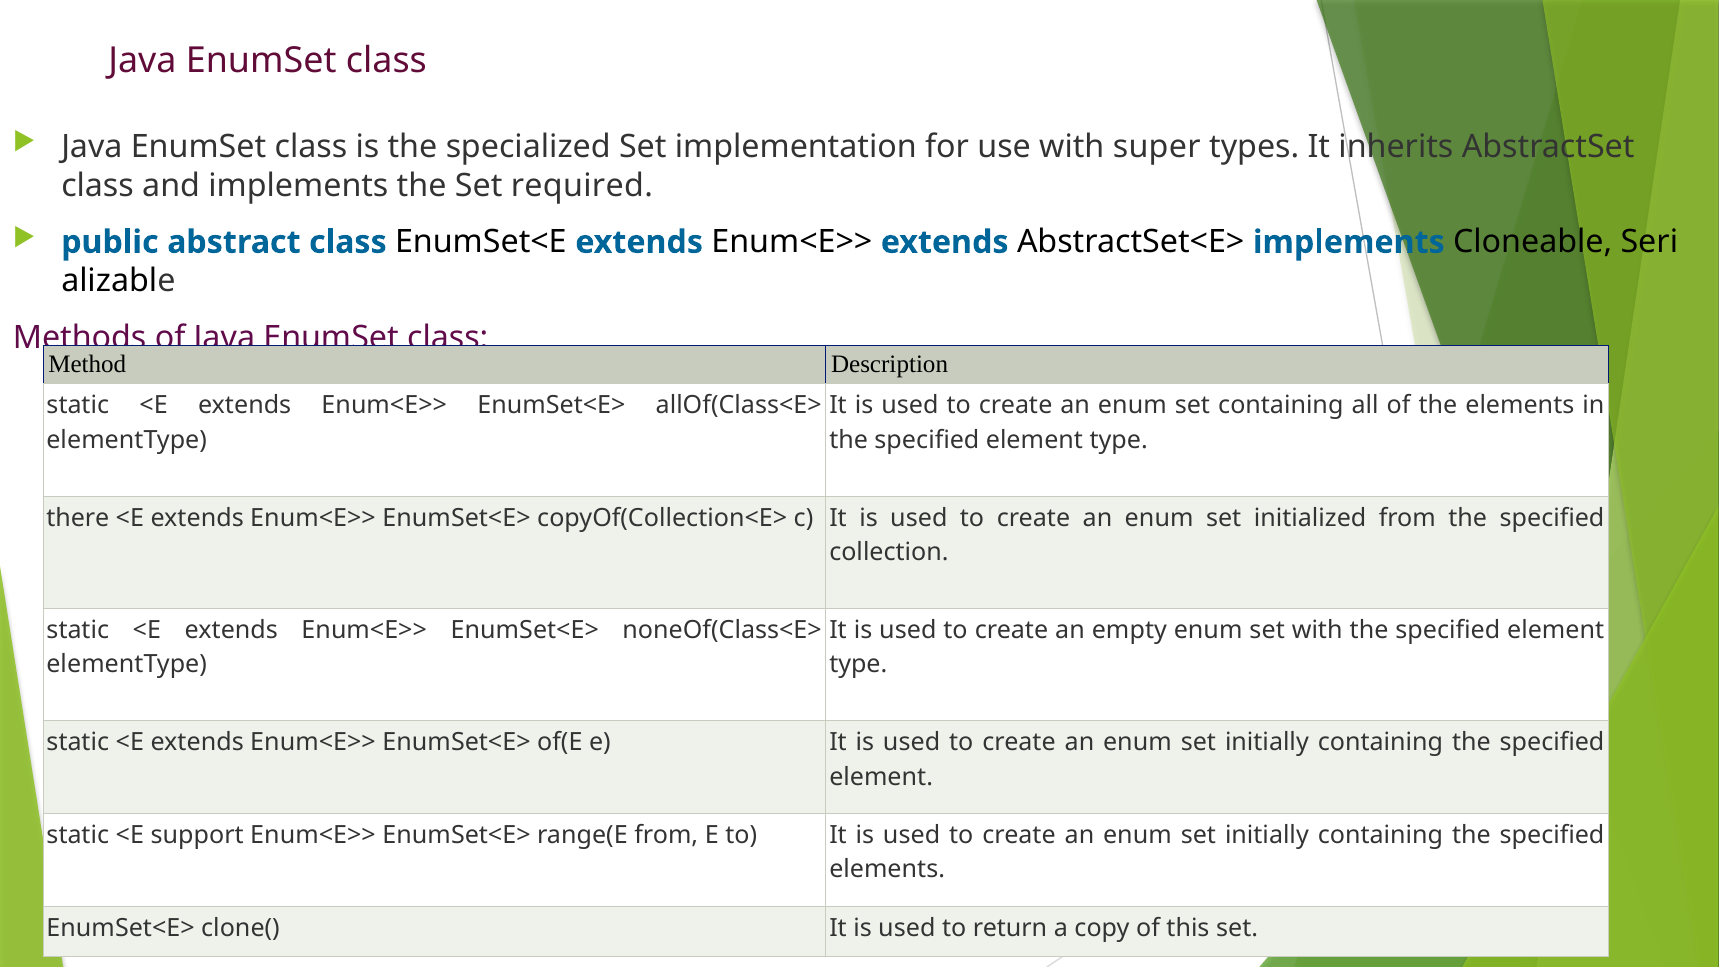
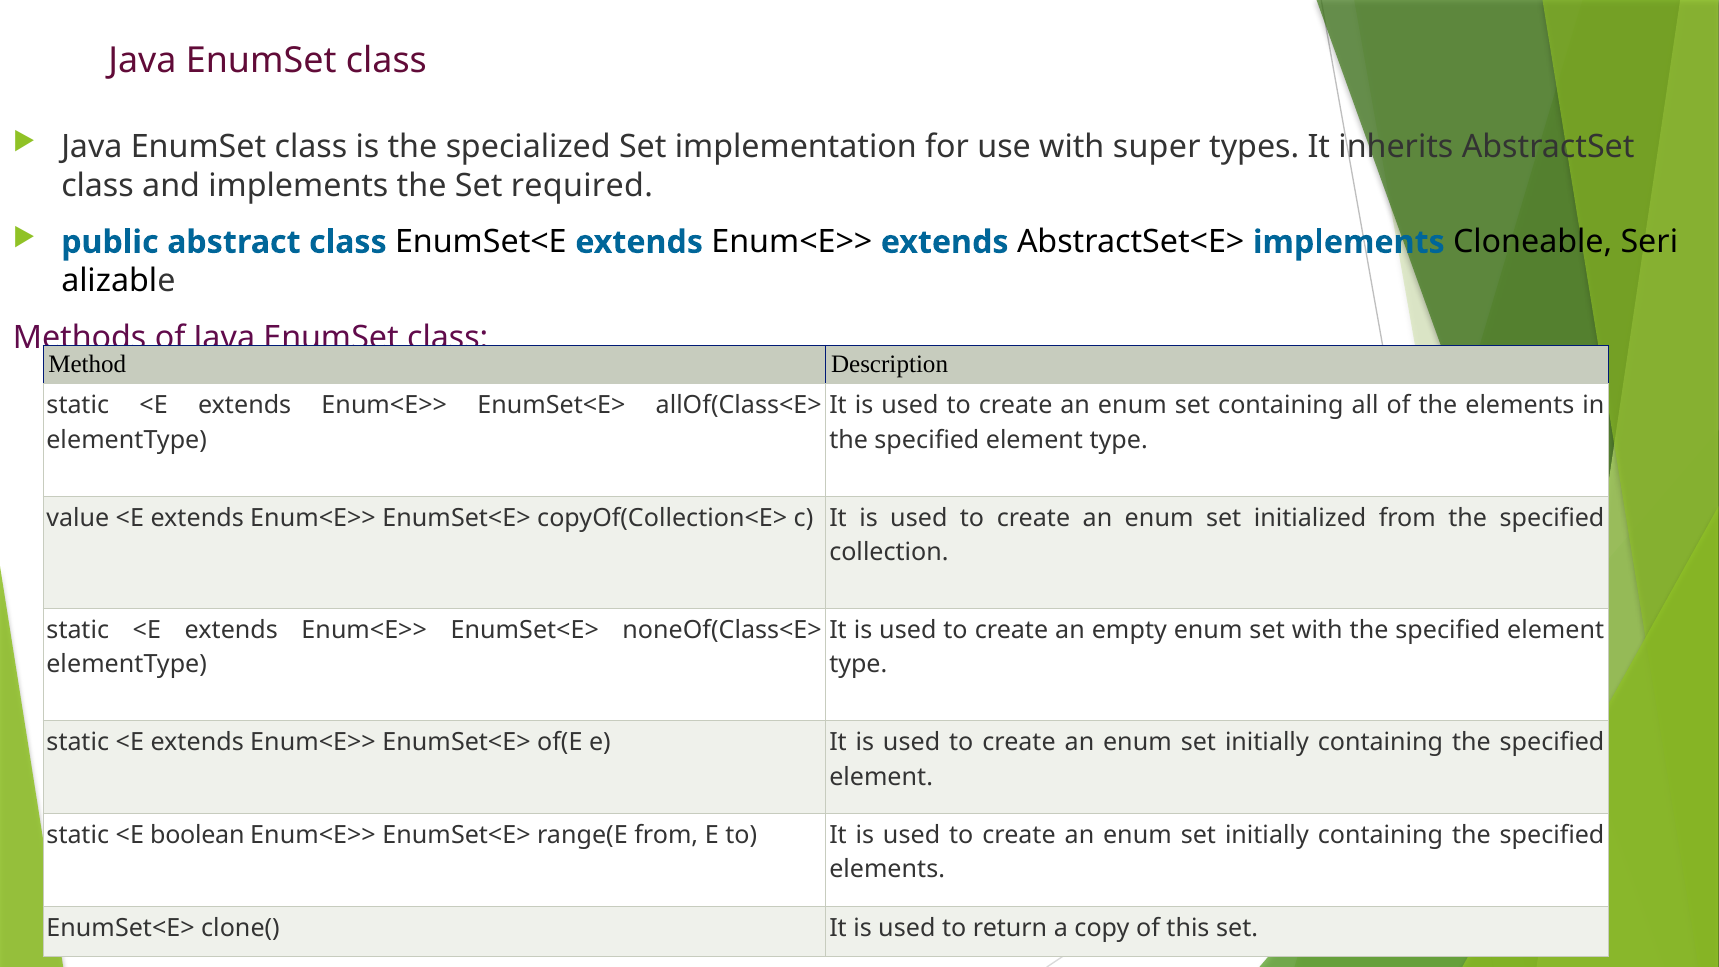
there: there -> value
support: support -> boolean
